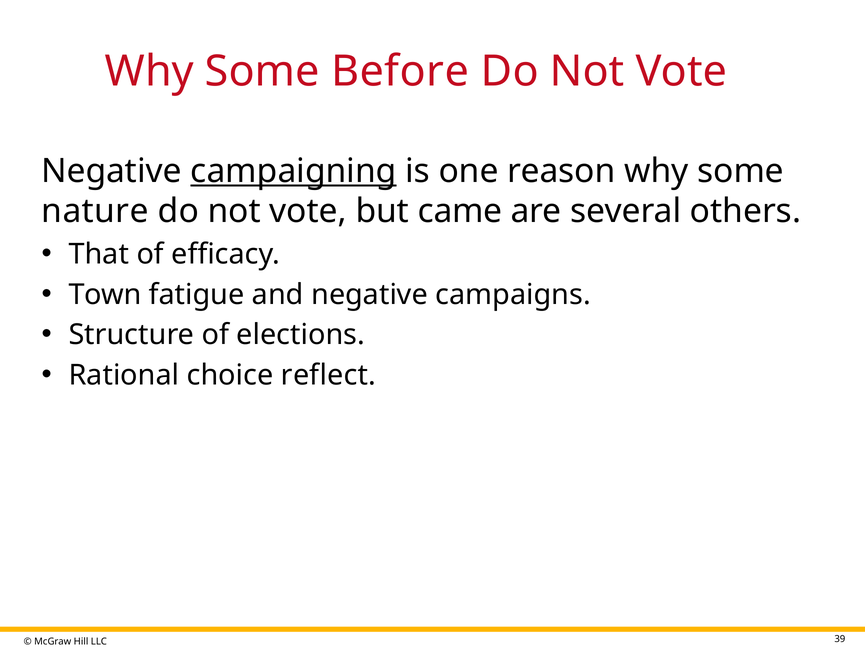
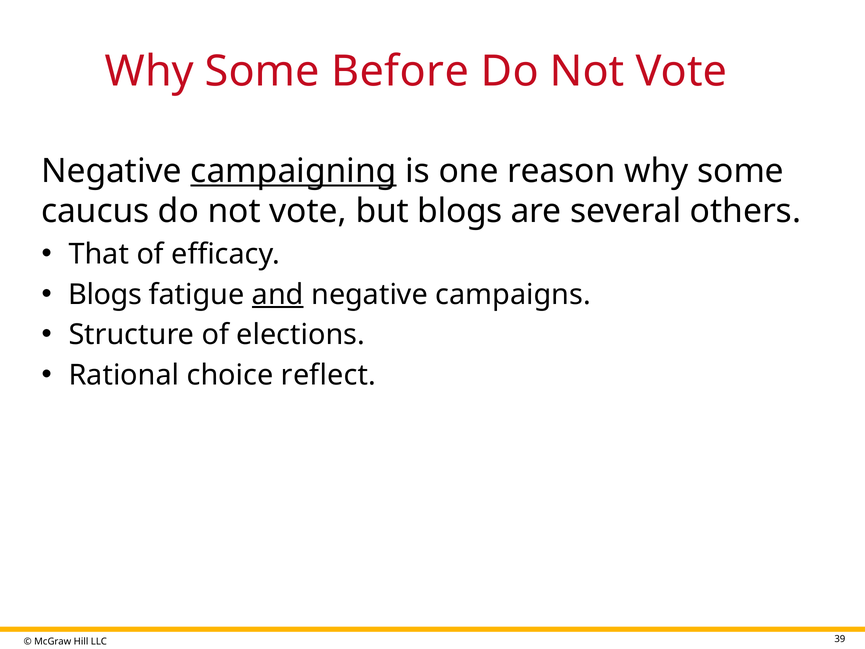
nature: nature -> caucus
but came: came -> blogs
Town at (105, 294): Town -> Blogs
and underline: none -> present
